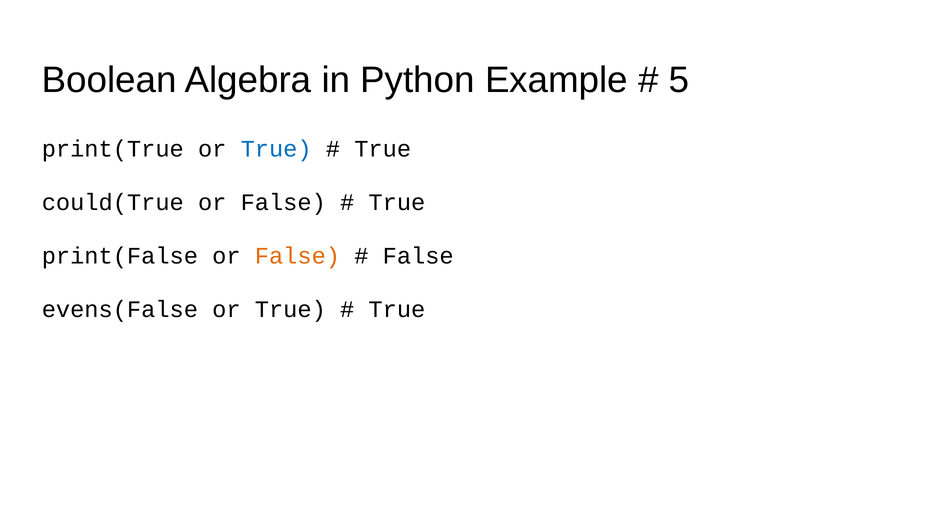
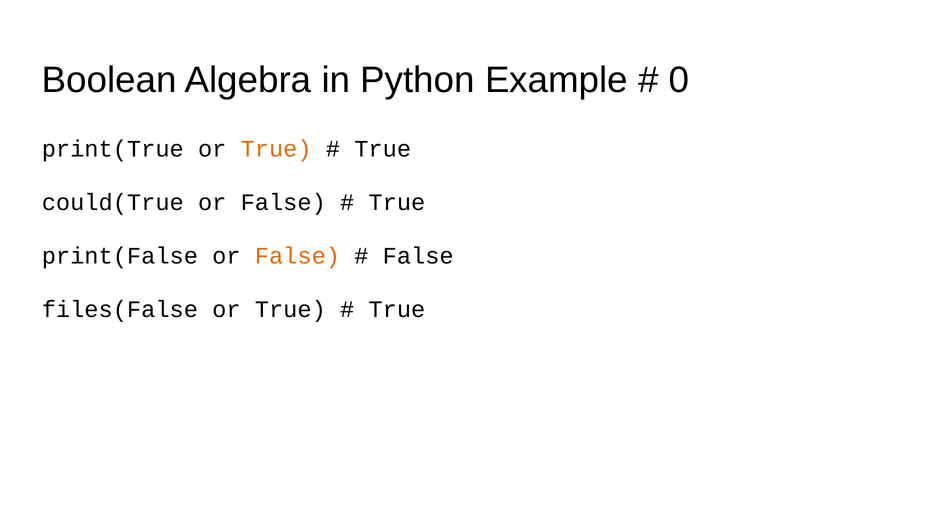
5: 5 -> 0
True at (276, 149) colour: blue -> orange
evens(False: evens(False -> files(False
